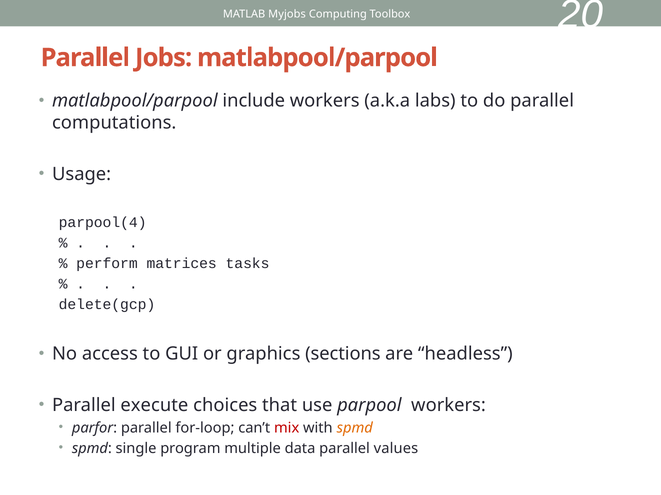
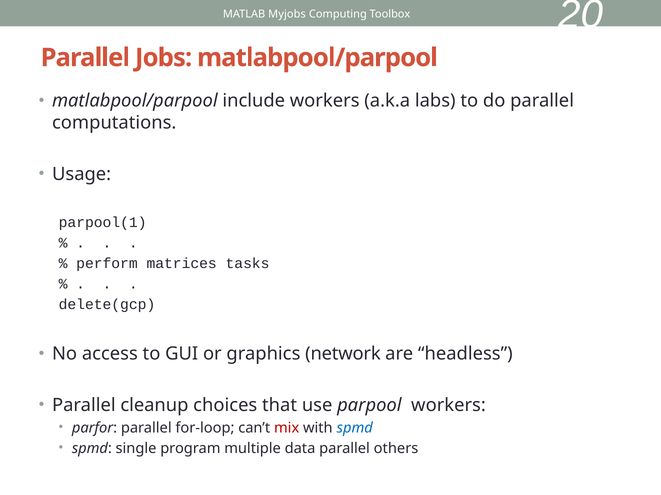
parpool(4: parpool(4 -> parpool(1
sections: sections -> network
execute: execute -> cleanup
spmd at (355, 428) colour: orange -> blue
values: values -> others
